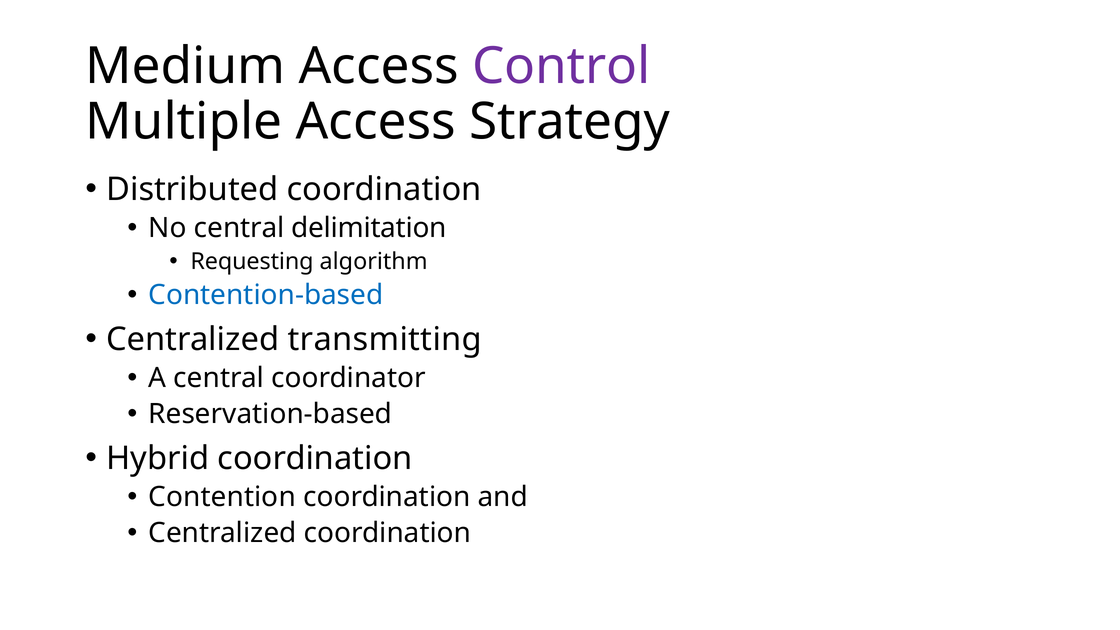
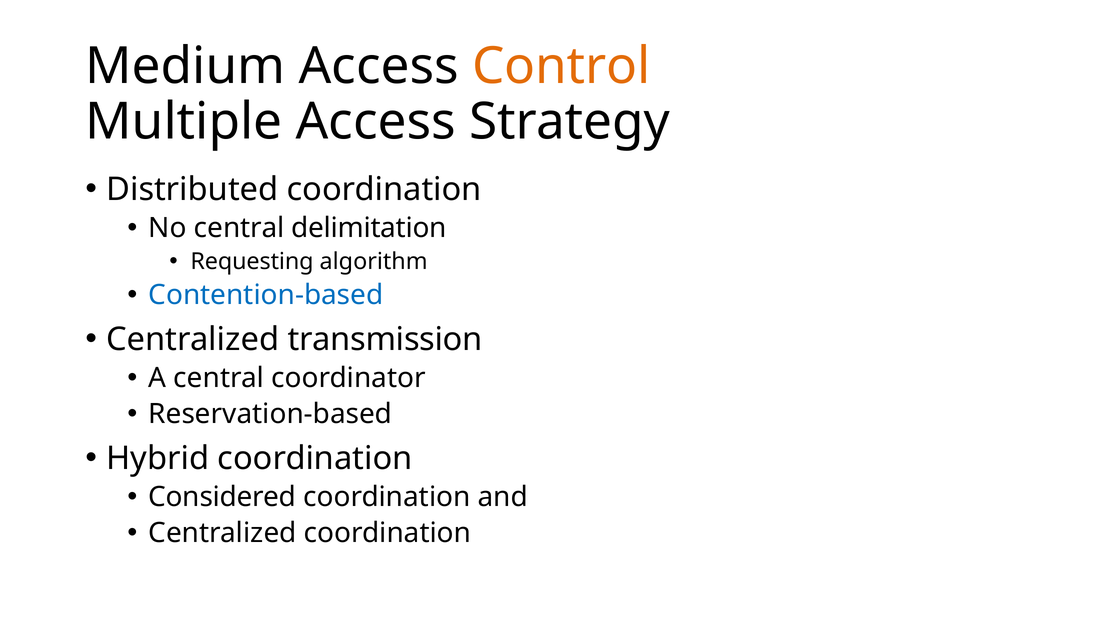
Control colour: purple -> orange
transmitting: transmitting -> transmission
Contention: Contention -> Considered
